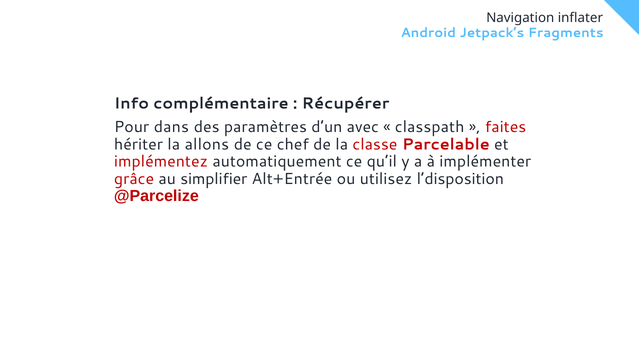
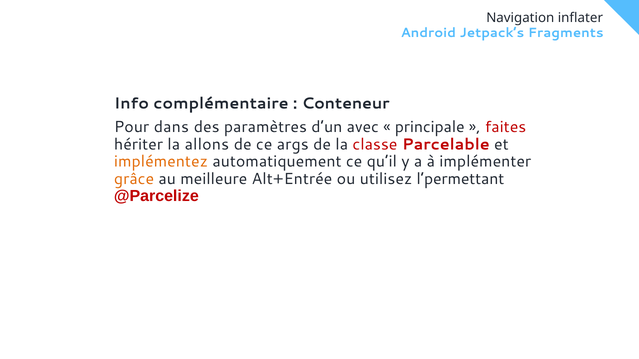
Récupérer: Récupérer -> Conteneur
classpath: classpath -> principale
chef: chef -> args
implémentez colour: red -> orange
grâce colour: red -> orange
simplifier: simplifier -> meilleure
l’disposition: l’disposition -> l’permettant
